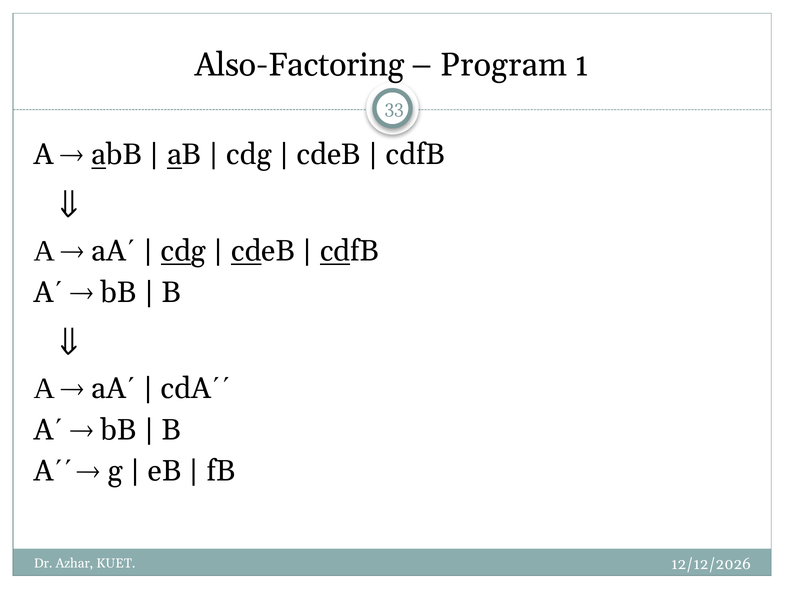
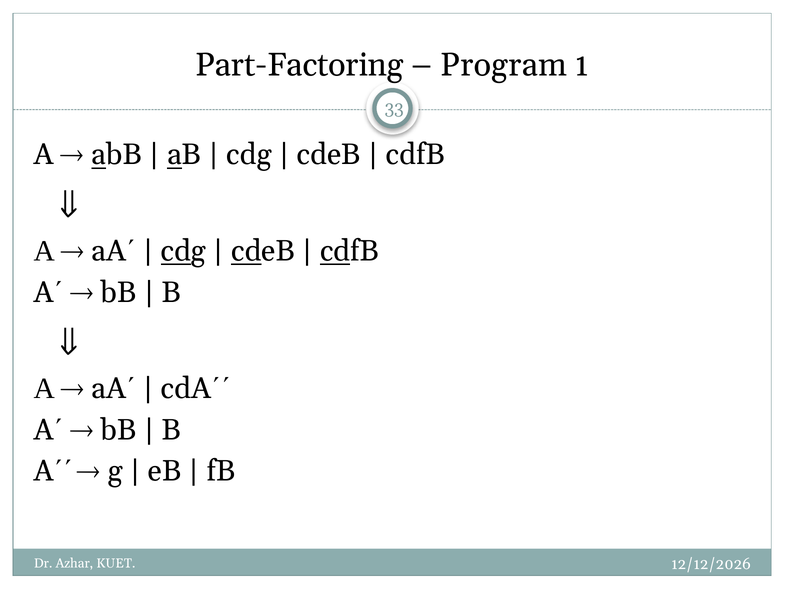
Also-Factoring: Also-Factoring -> Part-Factoring
